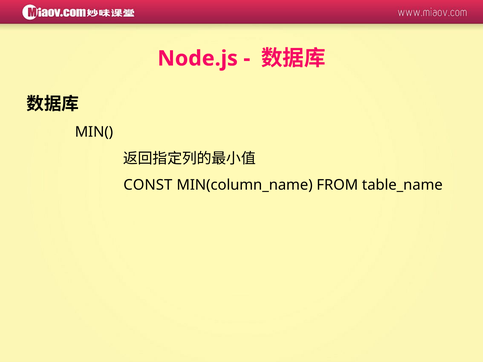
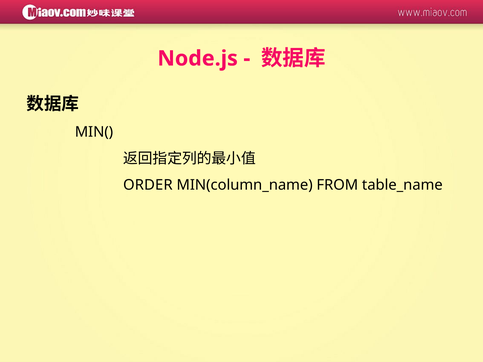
CONST: CONST -> ORDER
